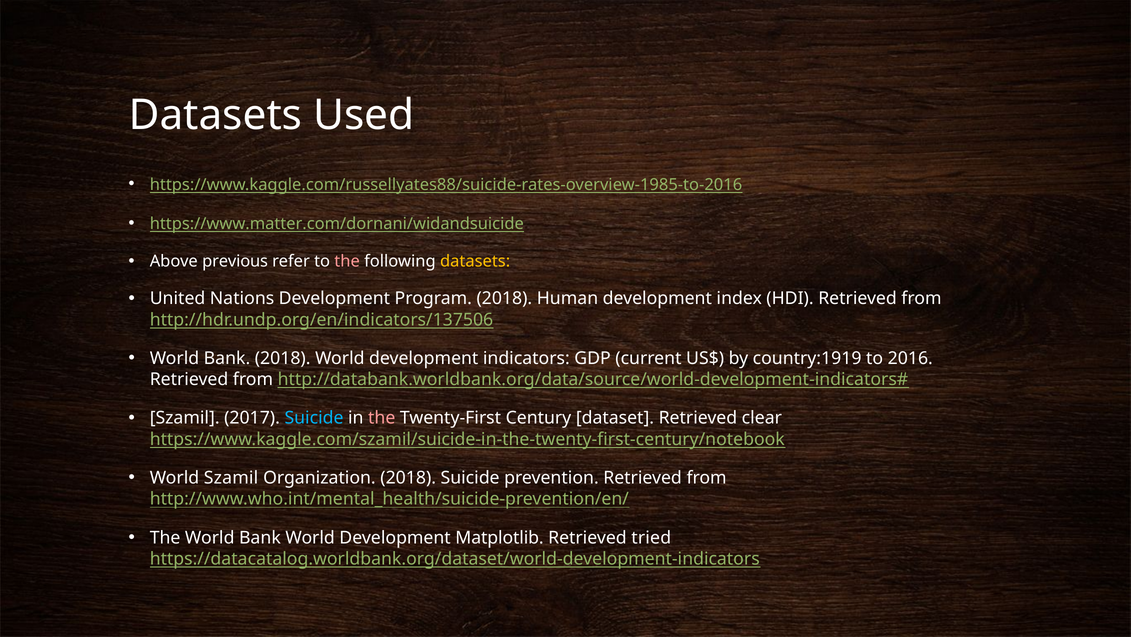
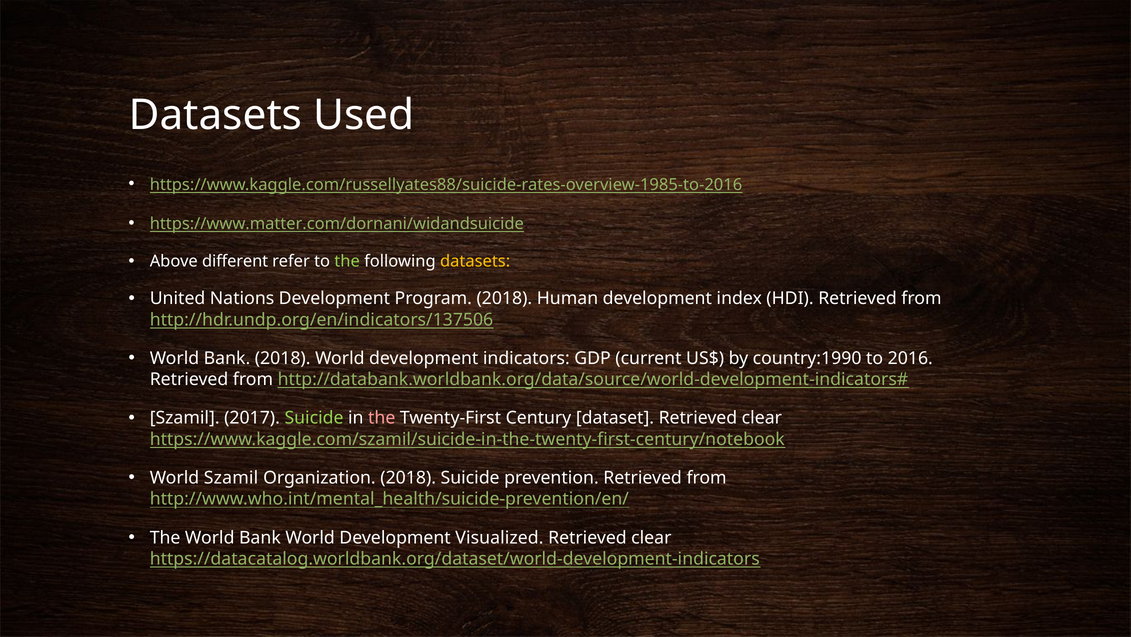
previous: previous -> different
the at (347, 261) colour: pink -> light green
country:1919: country:1919 -> country:1990
Suicide at (314, 418) colour: light blue -> light green
Matplotlib: Matplotlib -> Visualized
tried at (651, 537): tried -> clear
